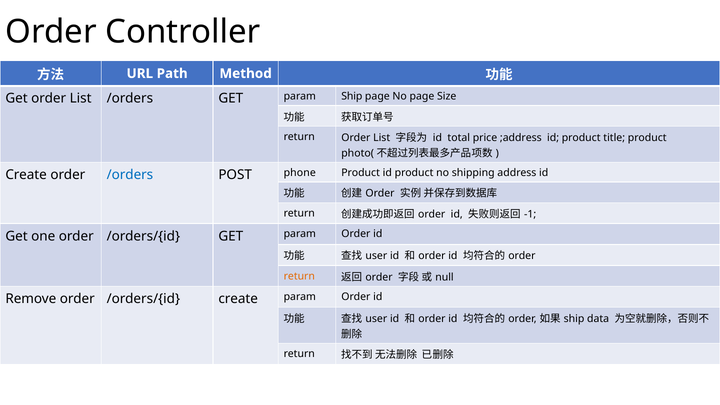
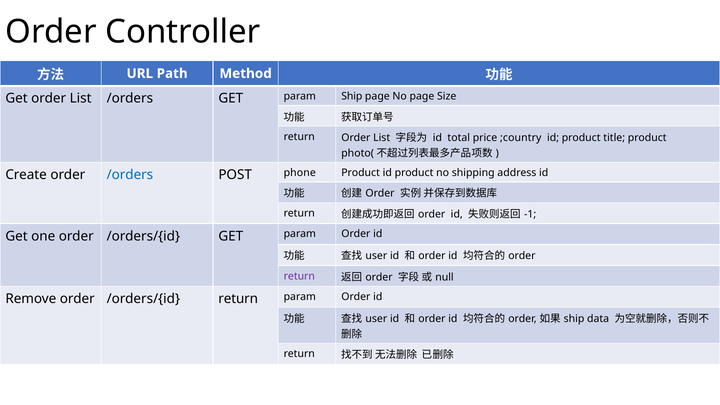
;address: ;address -> ;country
return at (299, 276) colour: orange -> purple
/orders/{id create: create -> return
